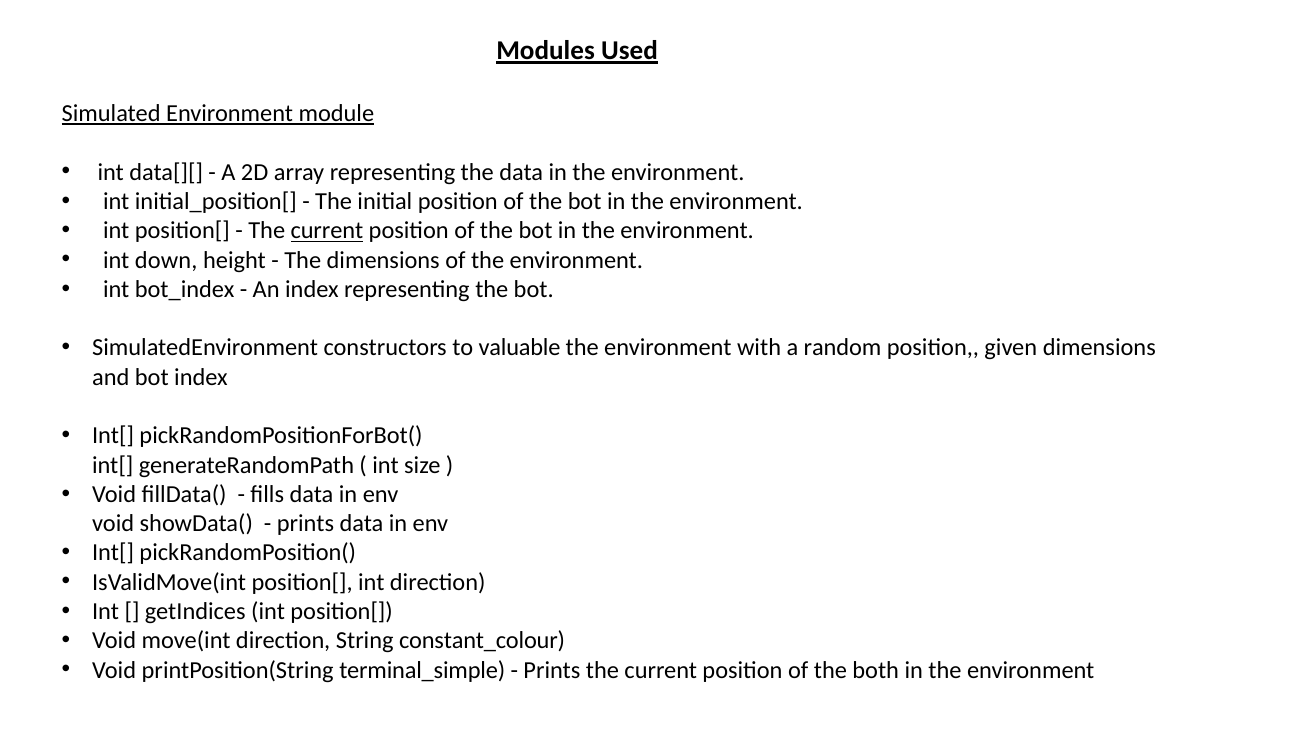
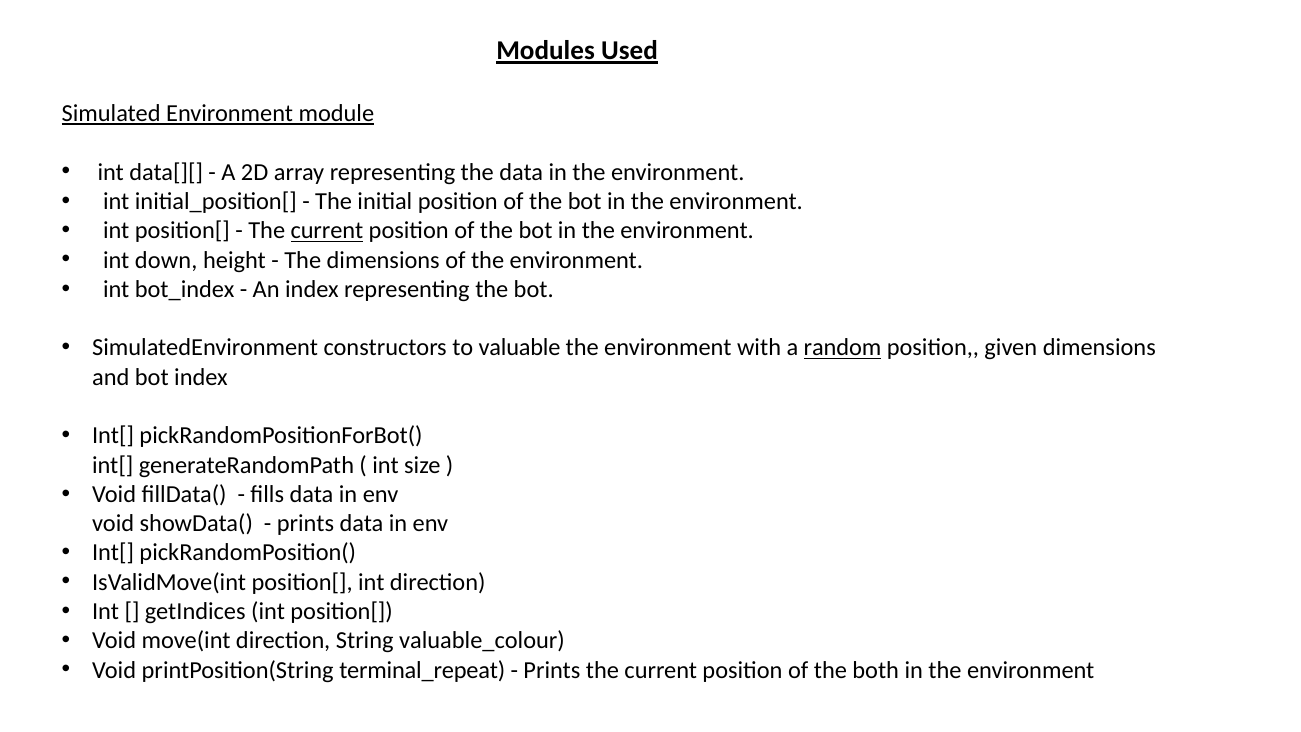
random underline: none -> present
constant_colour: constant_colour -> valuable_colour
terminal_simple: terminal_simple -> terminal_repeat
